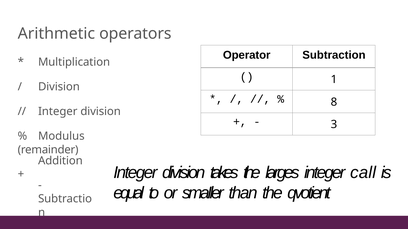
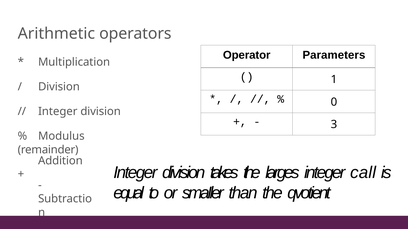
Subtraction: Subtraction -> Parameters
8: 8 -> 0
